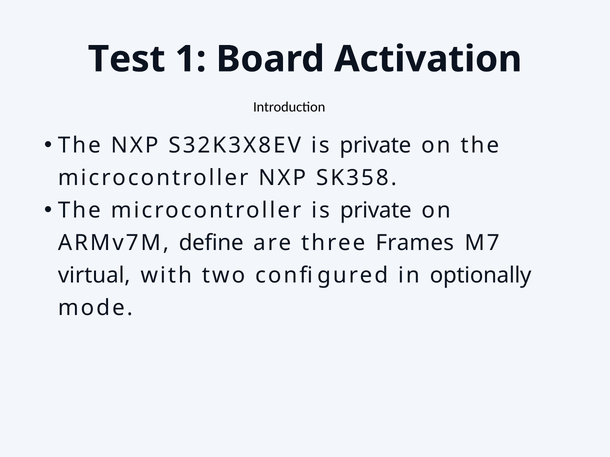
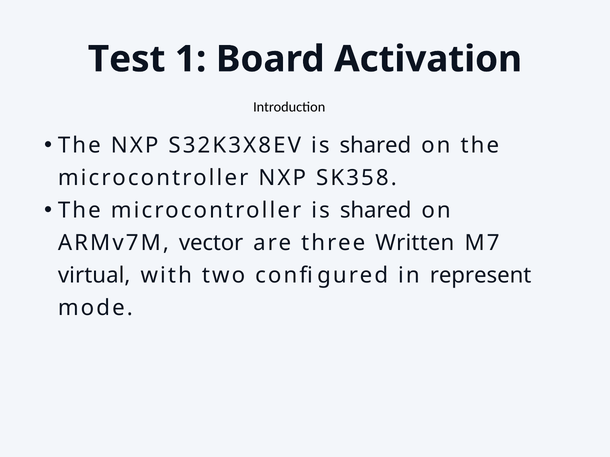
S32K3X8EV is private: private -> shared
microcontroller is private: private -> shared
define: define -> vector
Frames: Frames -> Written
optionally: optionally -> represent
